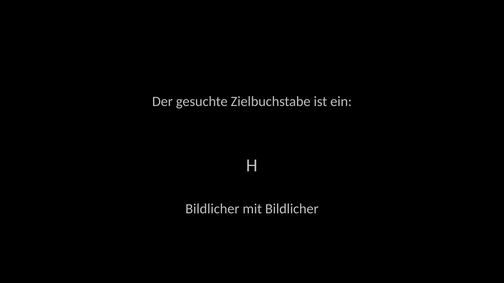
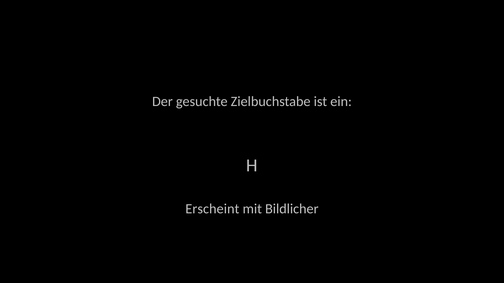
Bildlicher at (212, 209): Bildlicher -> Erscheint
